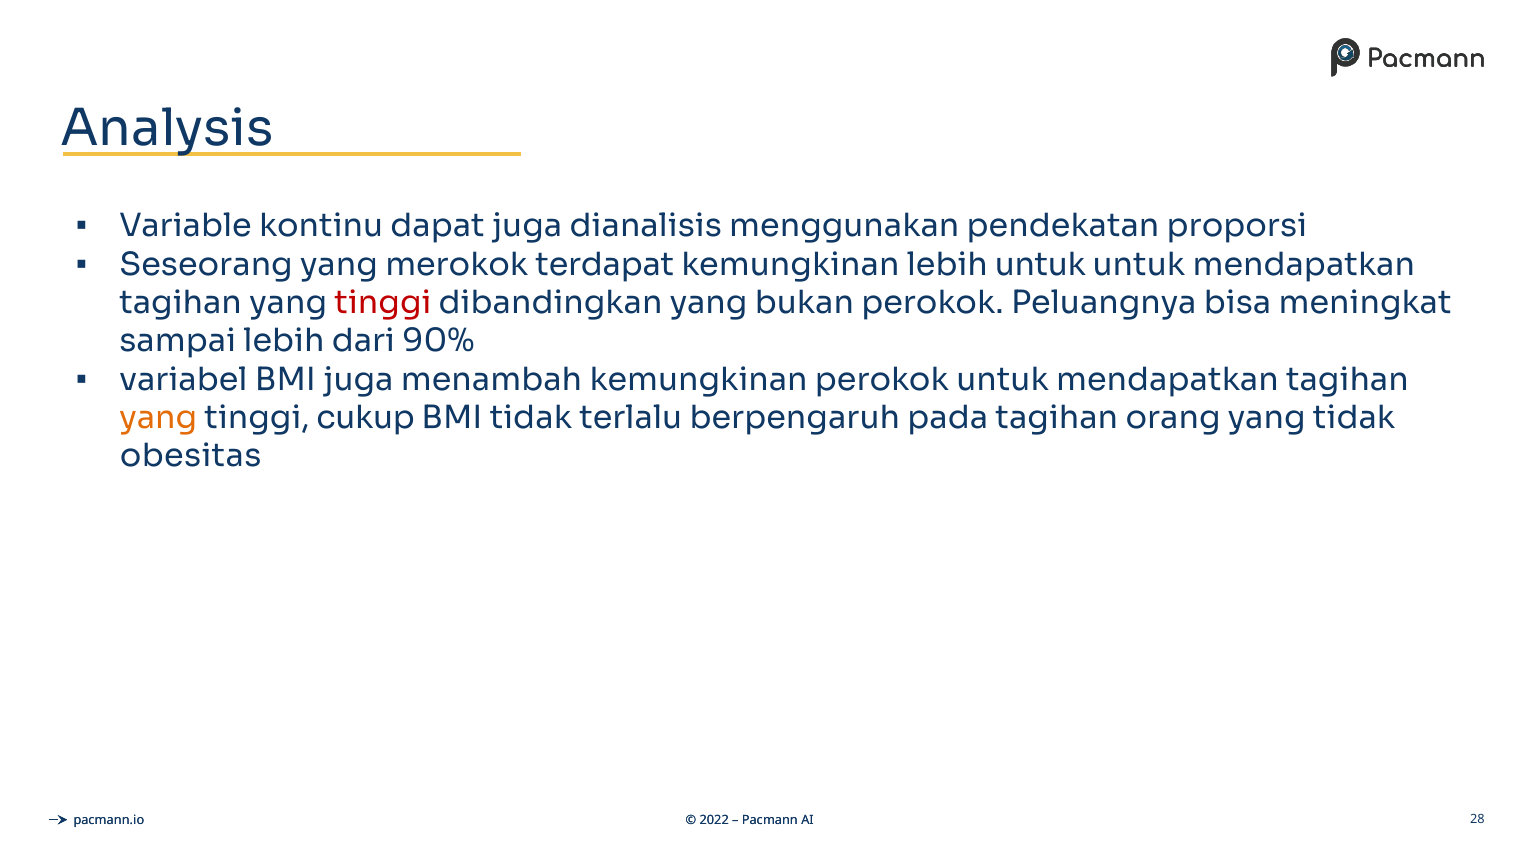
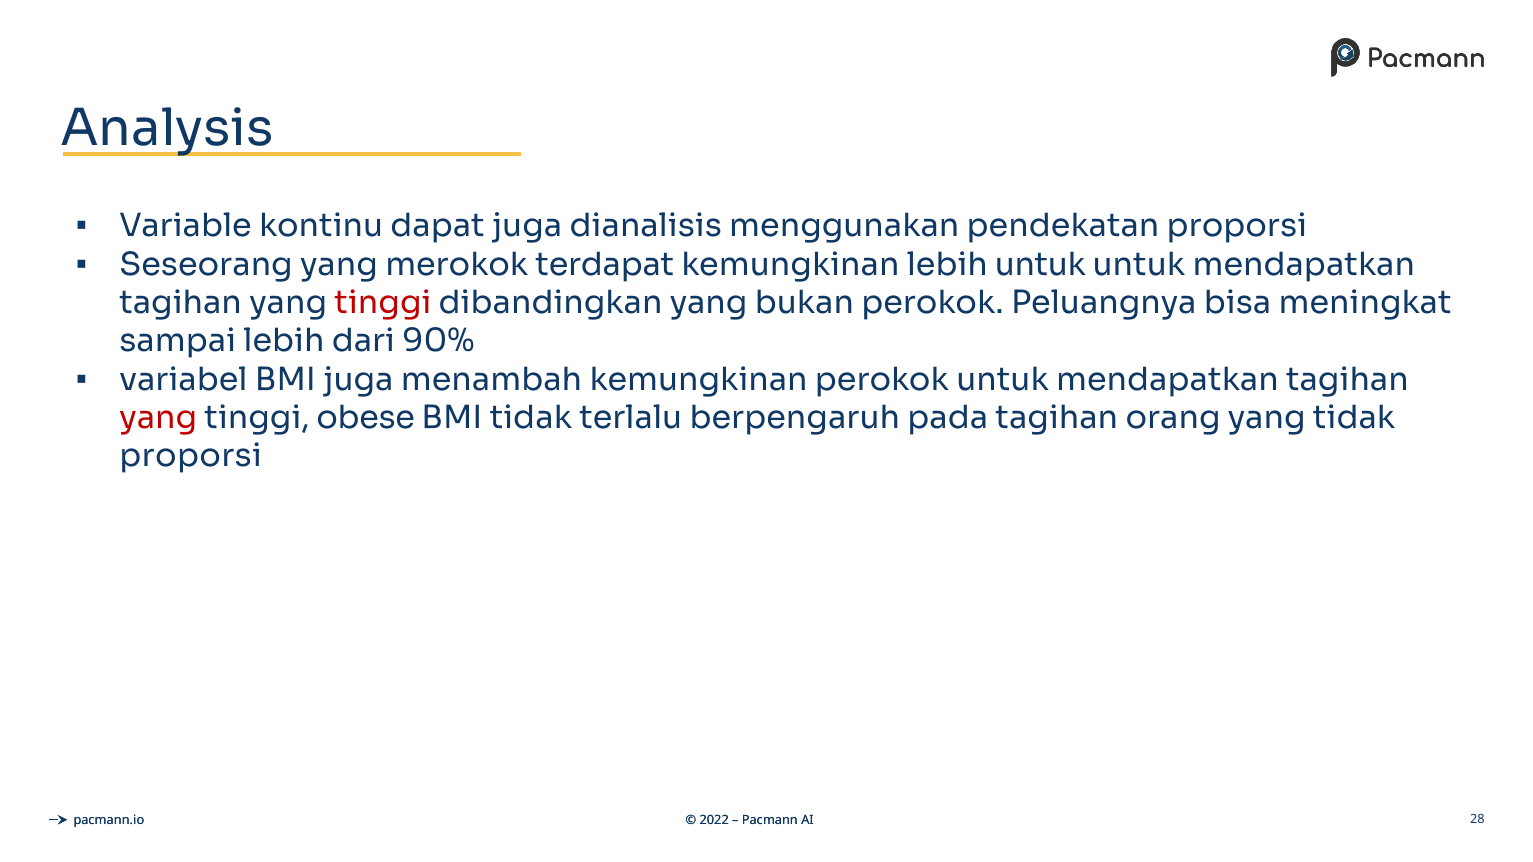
yang at (158, 418) colour: orange -> red
cukup: cukup -> obese
obesitas at (191, 456): obesitas -> proporsi
